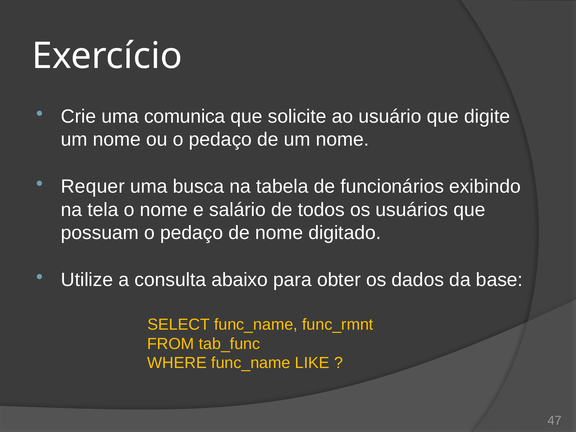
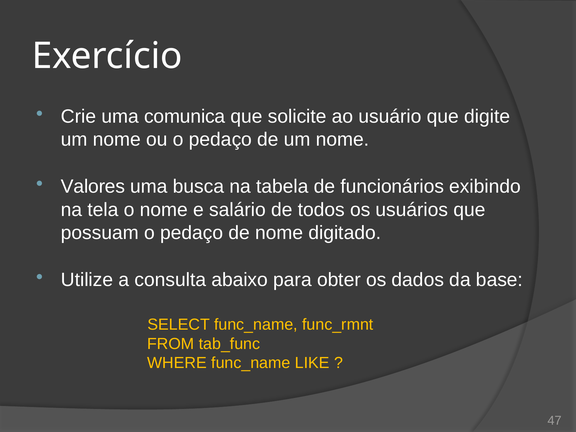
Requer: Requer -> Valores
